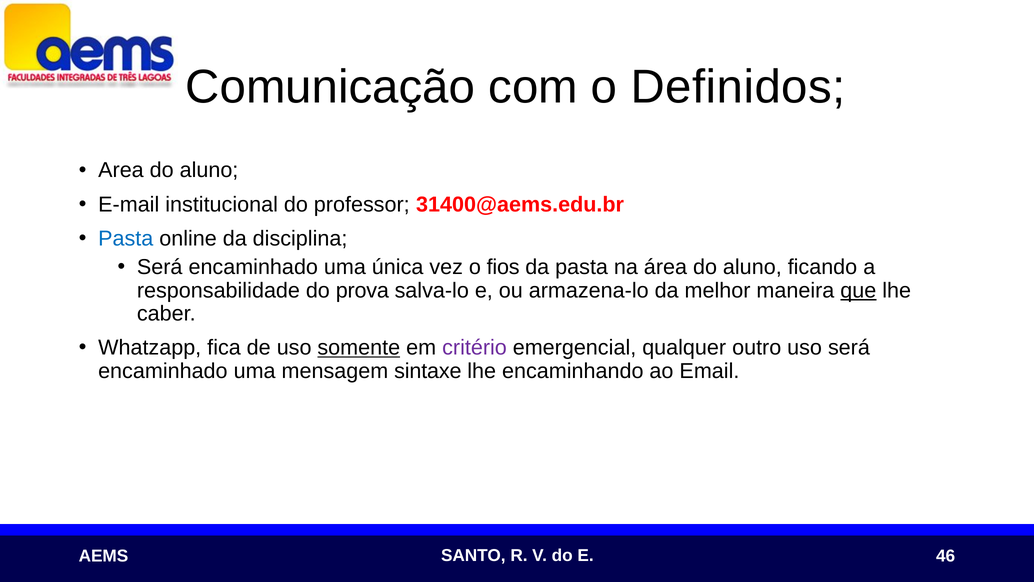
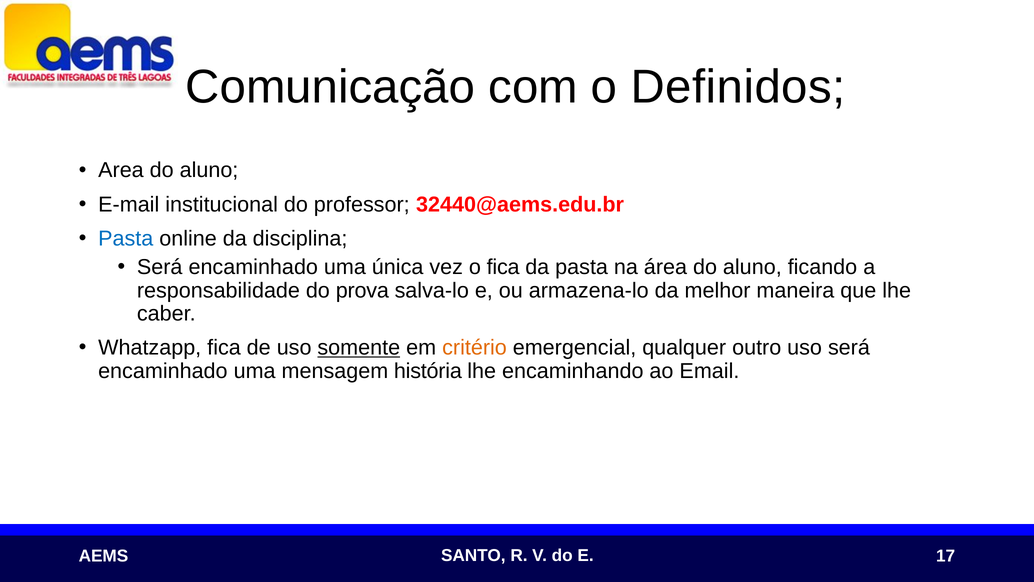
31400@aems.edu.br: 31400@aems.edu.br -> 32440@aems.edu.br
o fios: fios -> fica
que underline: present -> none
critério colour: purple -> orange
sintaxe: sintaxe -> história
46: 46 -> 17
